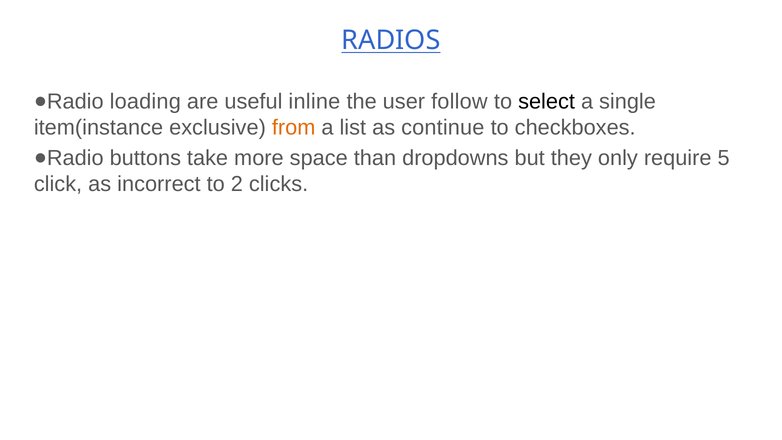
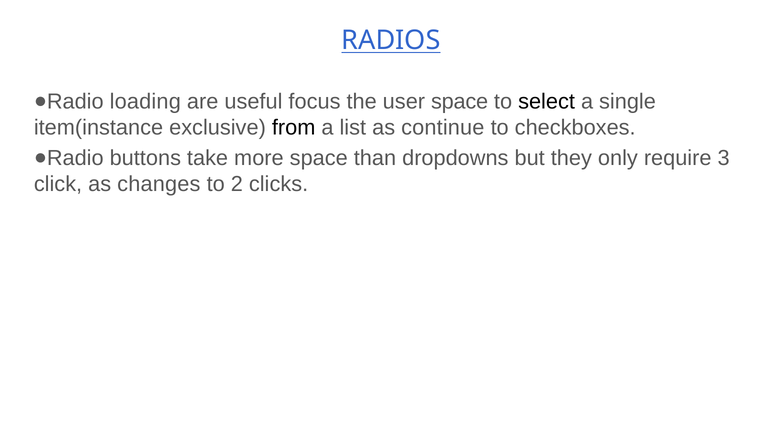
inline: inline -> focus
user follow: follow -> space
from colour: orange -> black
5: 5 -> 3
incorrect: incorrect -> changes
